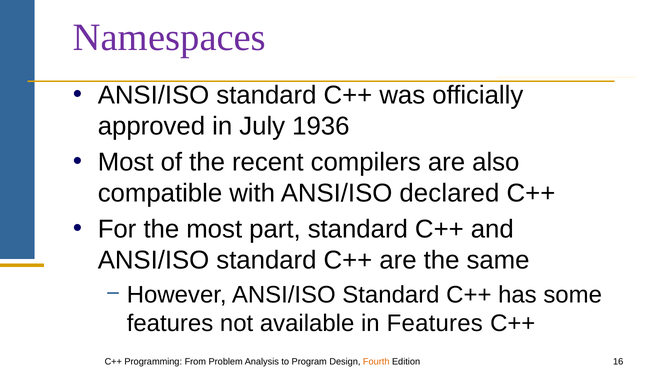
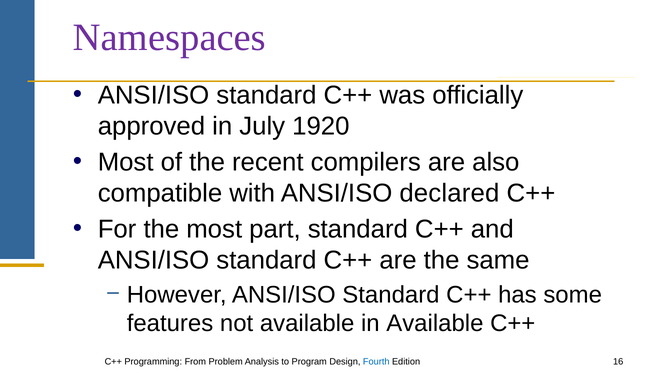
1936: 1936 -> 1920
in Features: Features -> Available
Fourth colour: orange -> blue
